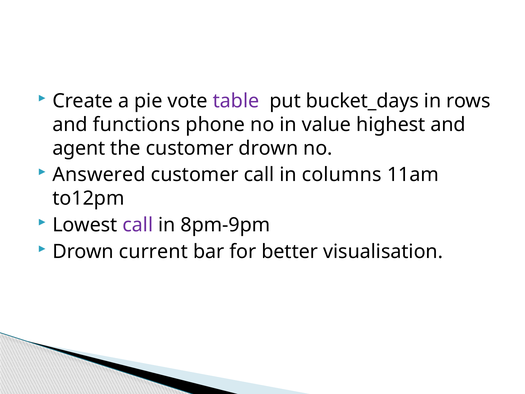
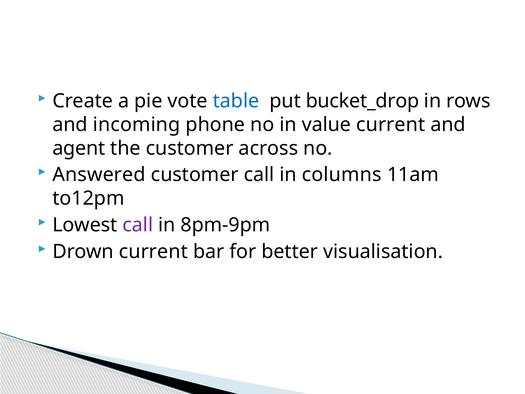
table colour: purple -> blue
bucket_days: bucket_days -> bucket_drop
functions: functions -> incoming
value highest: highest -> current
customer drown: drown -> across
